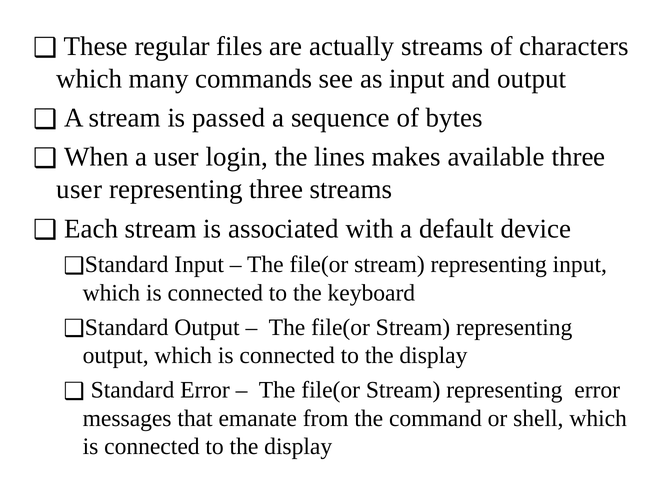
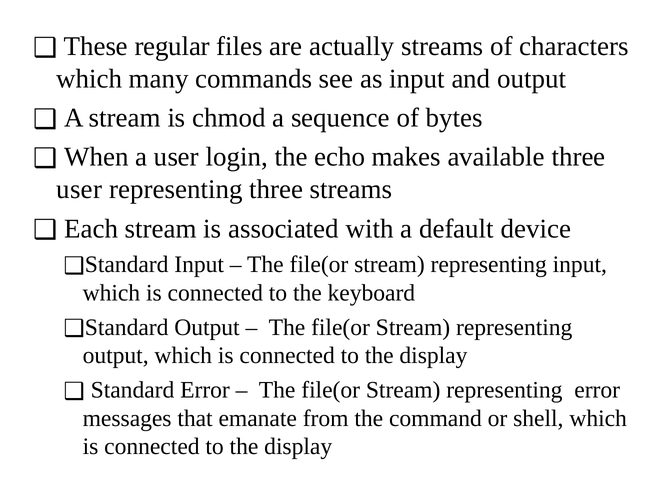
passed: passed -> chmod
lines: lines -> echo
